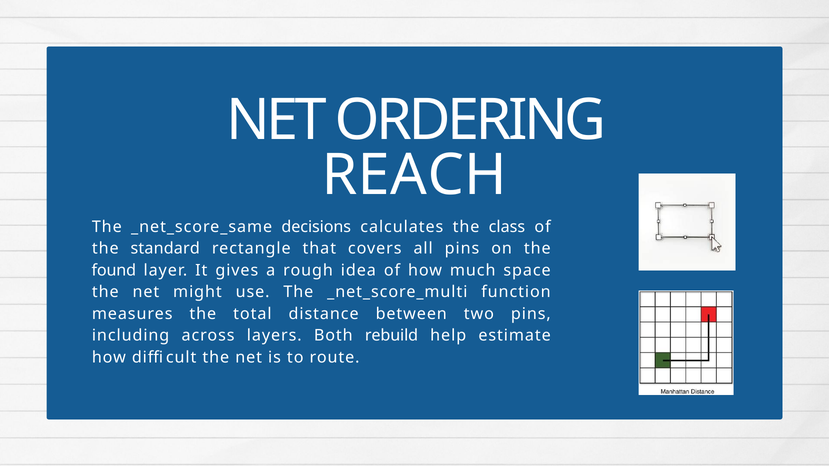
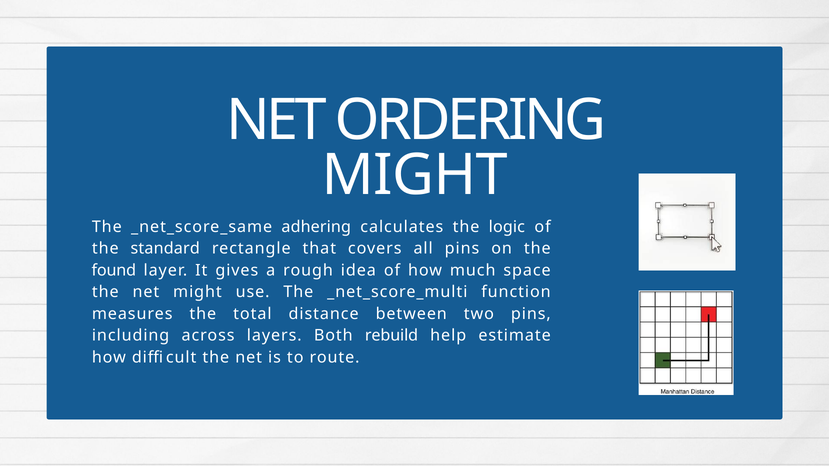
REACH at (414, 176): REACH -> MIGHT
decisions: decisions -> adhering
class: class -> logic
